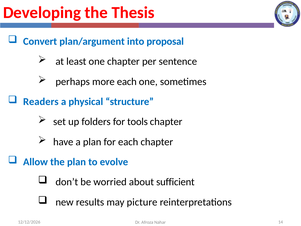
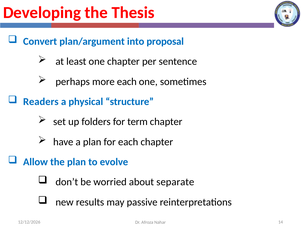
tools: tools -> term
sufficient: sufficient -> separate
picture: picture -> passive
